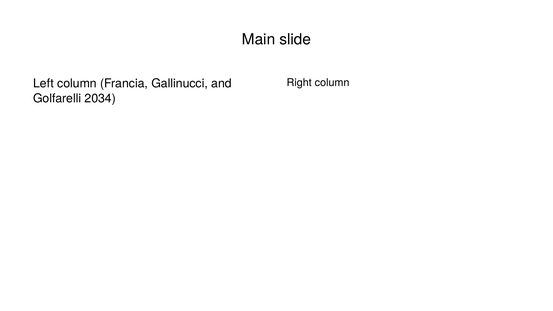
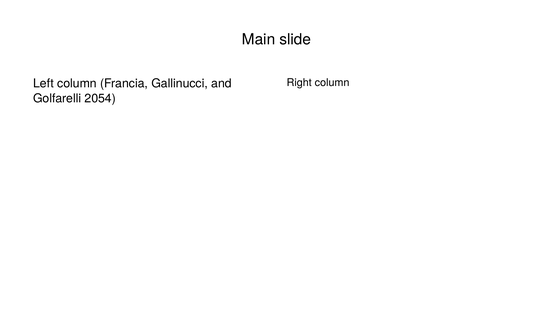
2034: 2034 -> 2054
